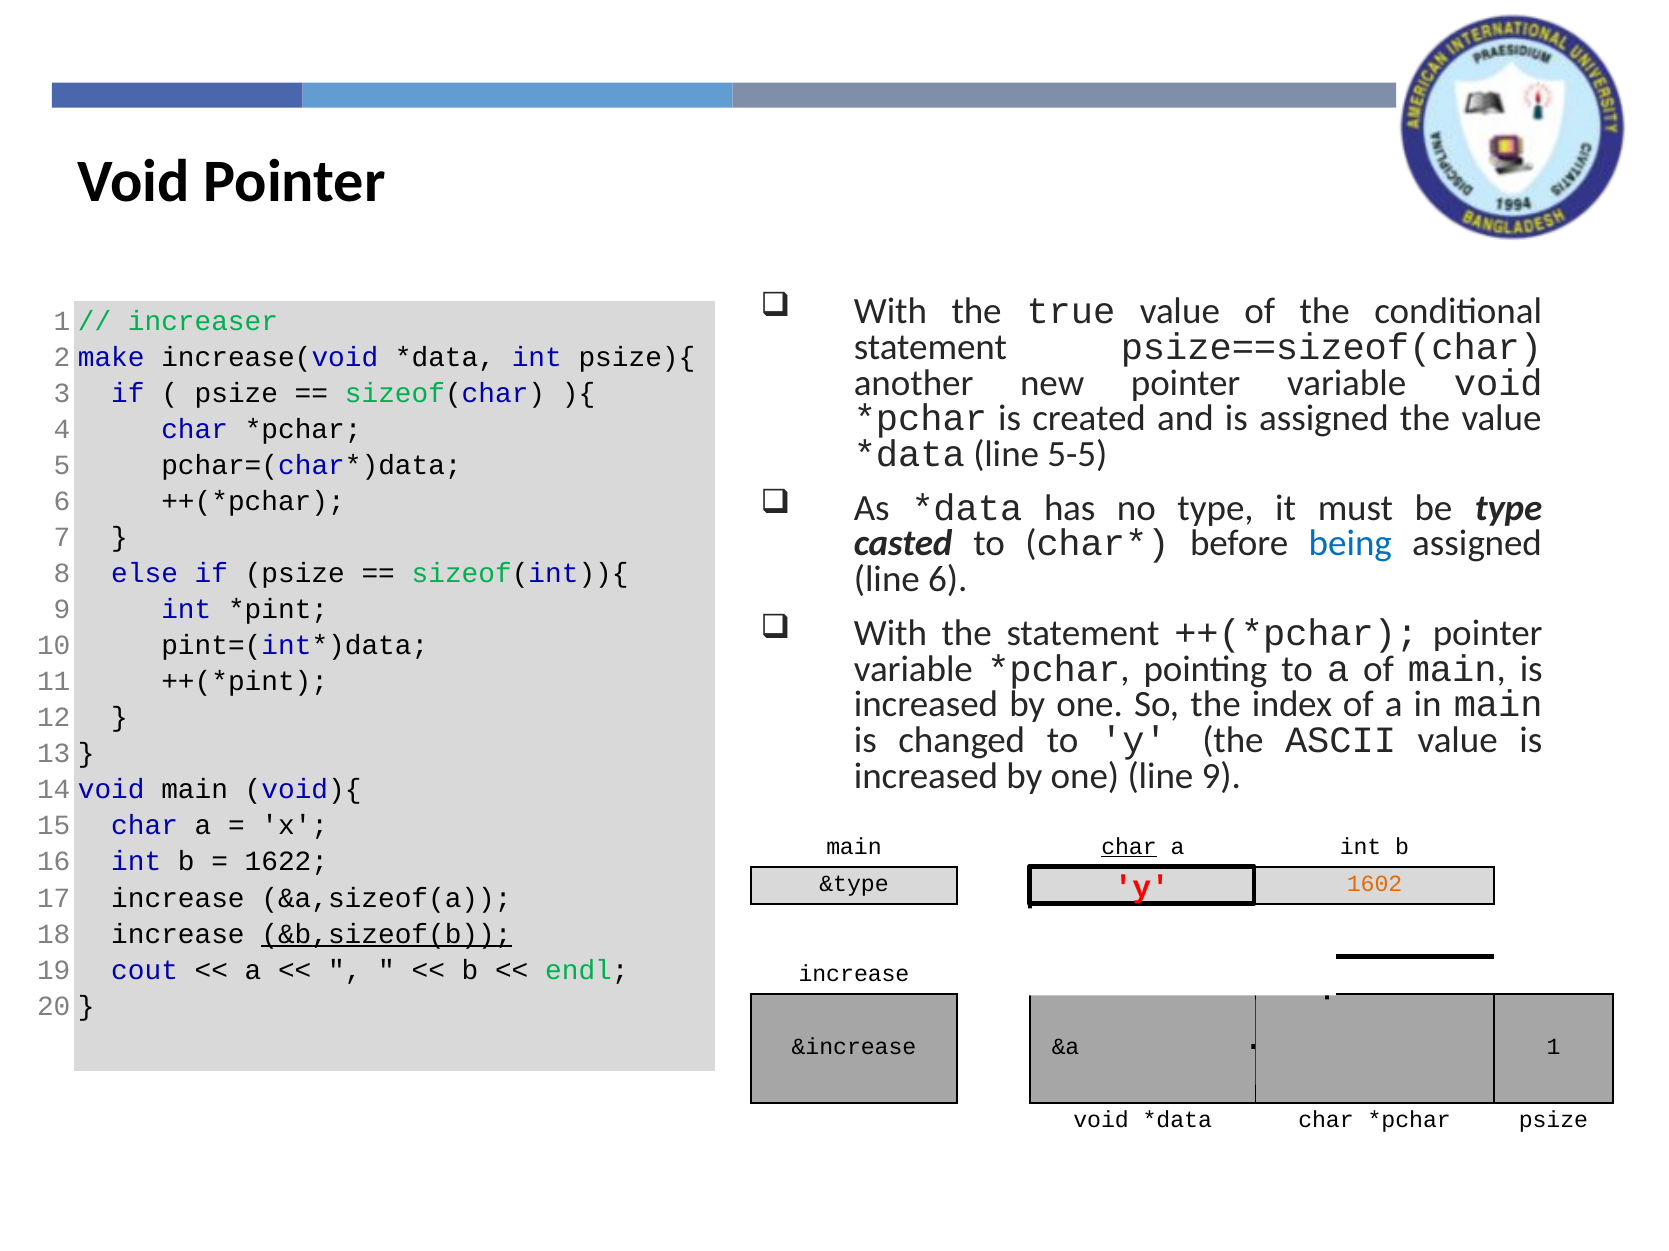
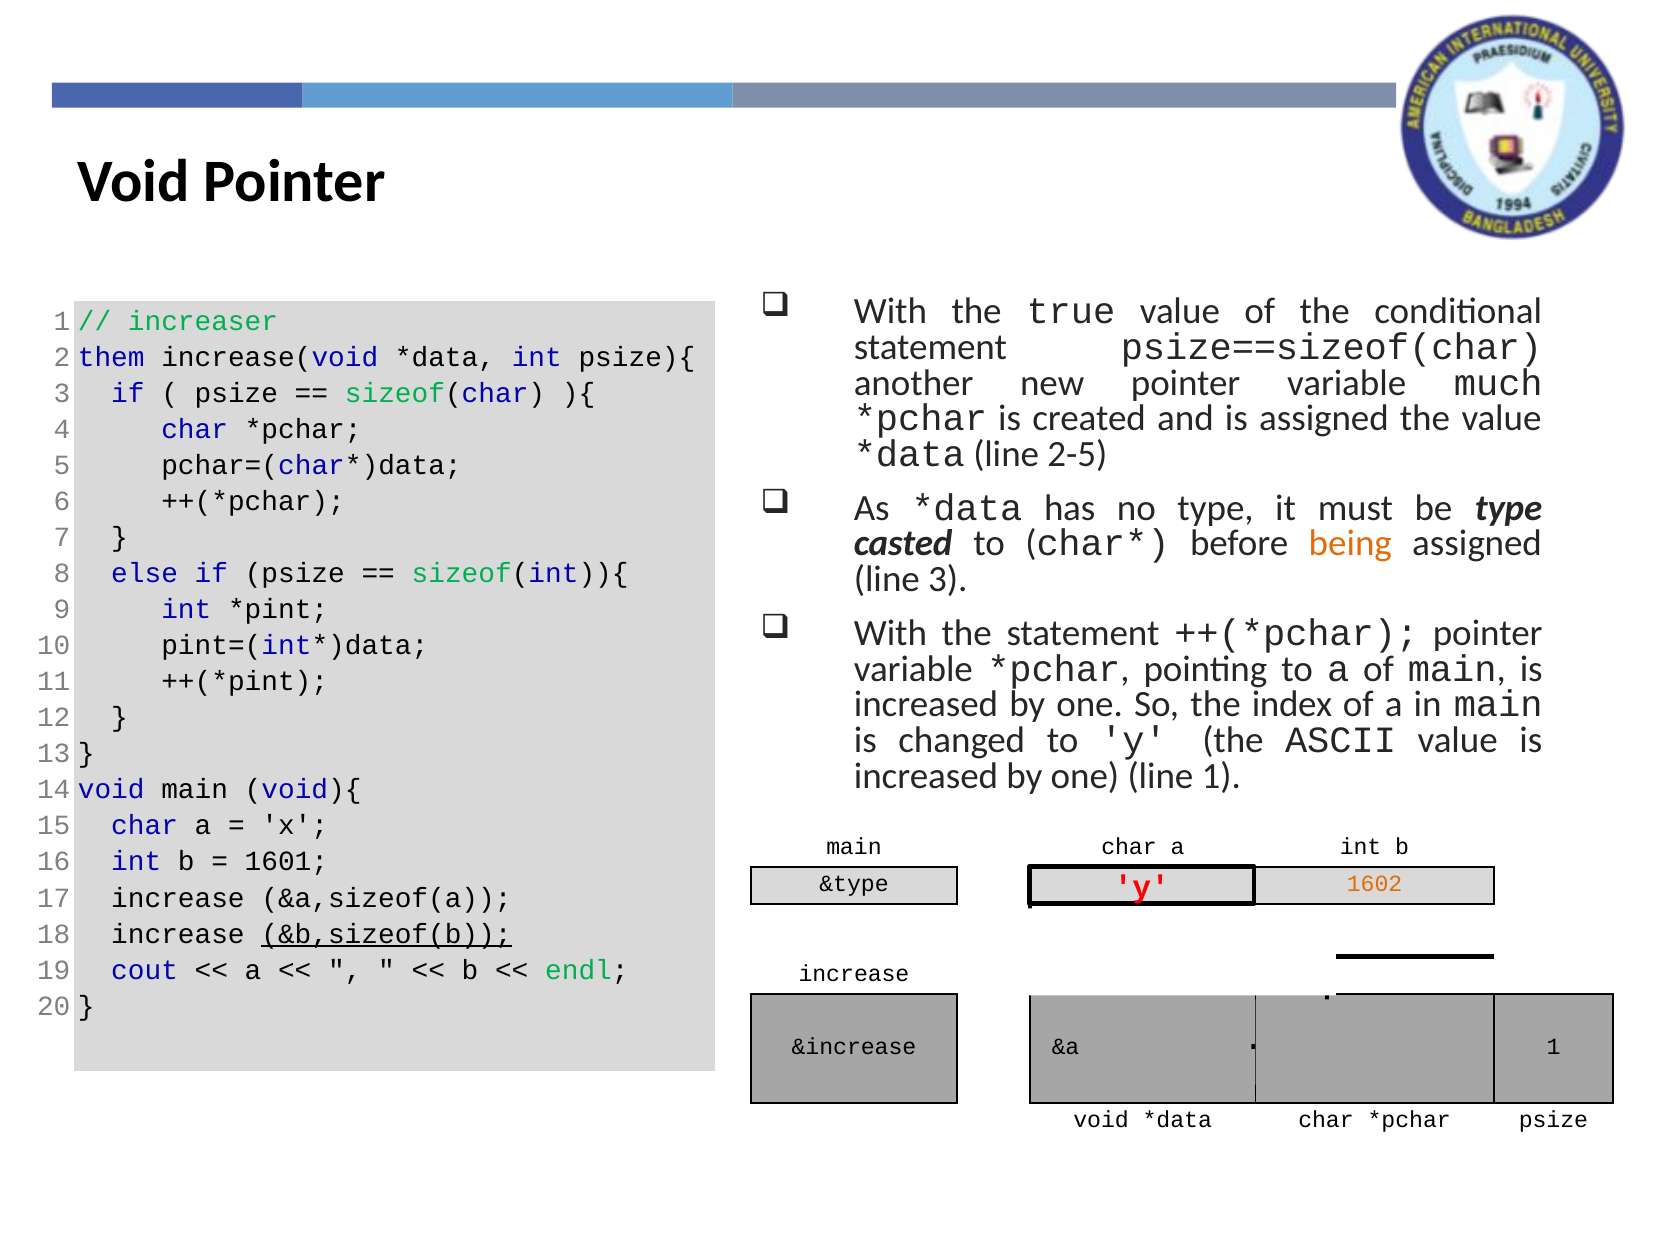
make: make -> them
variable void: void -> much
5-5: 5-5 -> 2-5
being colour: blue -> orange
line 6: 6 -> 3
line 9: 9 -> 1
char at (1129, 847) underline: present -> none
1622: 1622 -> 1601
